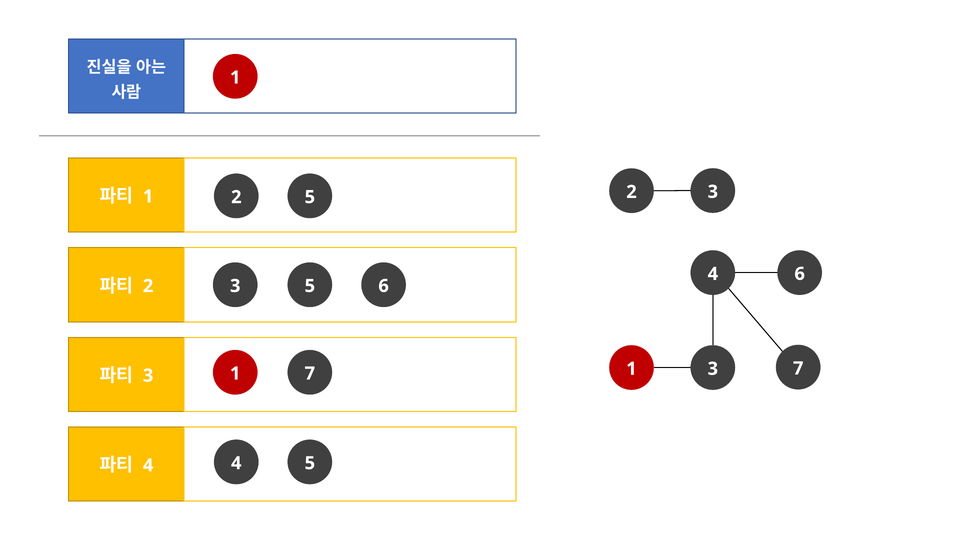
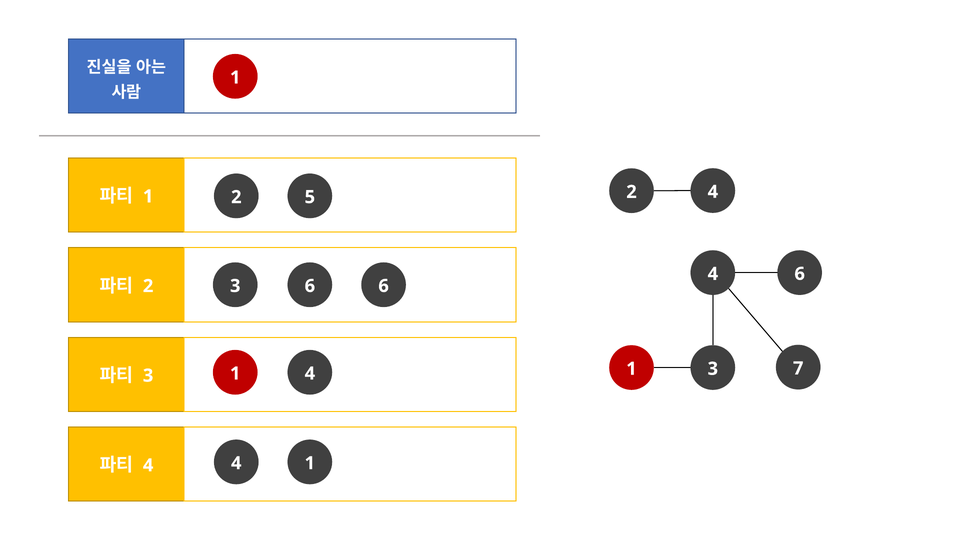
2 3: 3 -> 4
3 5: 5 -> 6
7 at (310, 374): 7 -> 4
5 at (310, 463): 5 -> 1
